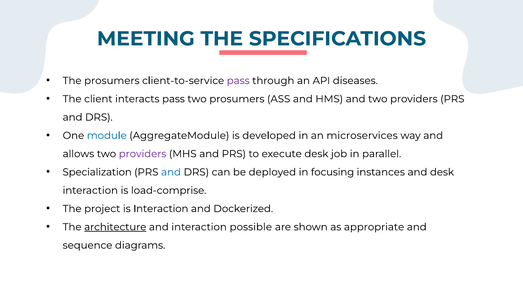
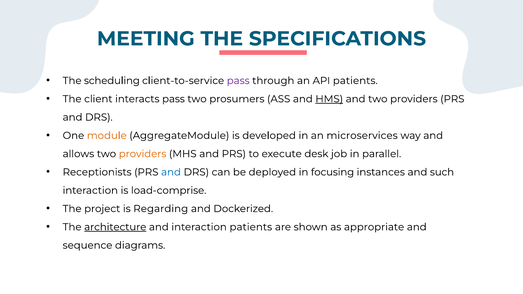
The prosumers: prosumers -> scheduling
API diseases: diseases -> patients
HMS underline: none -> present
module colour: blue -> orange
providers at (143, 154) colour: purple -> orange
Specialization: Specialization -> Receptionists
and desk: desk -> such
is Interaction: Interaction -> Regarding
interaction possible: possible -> patients
